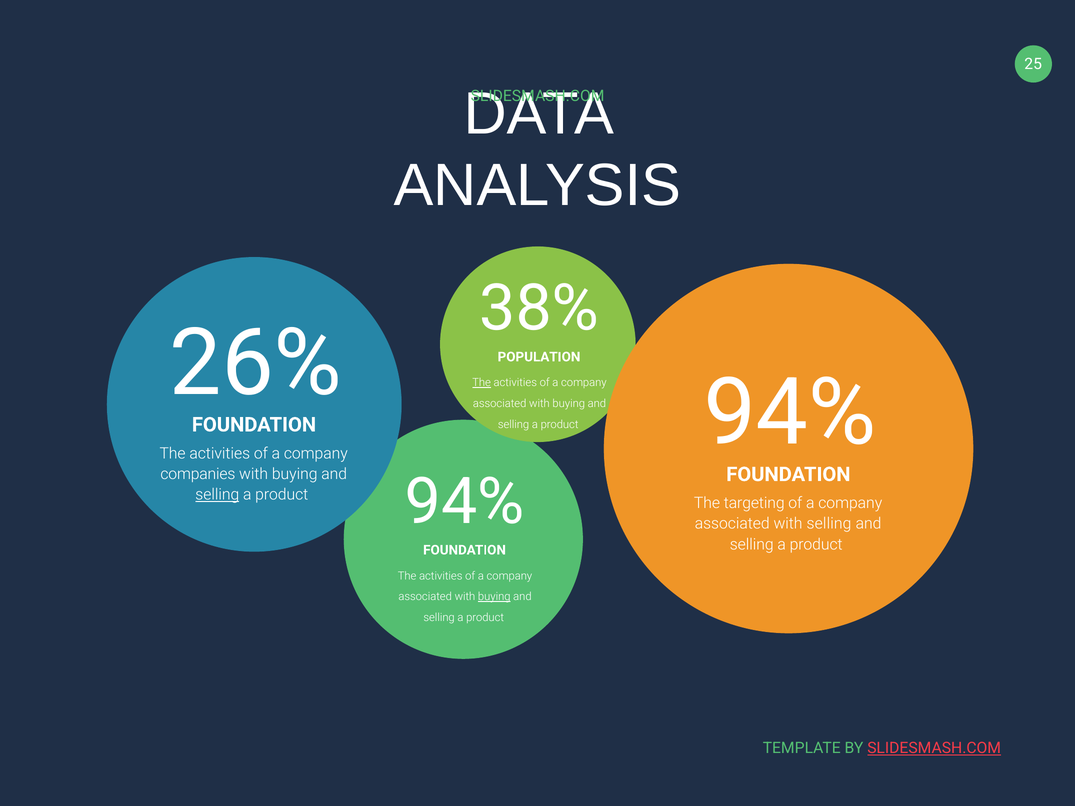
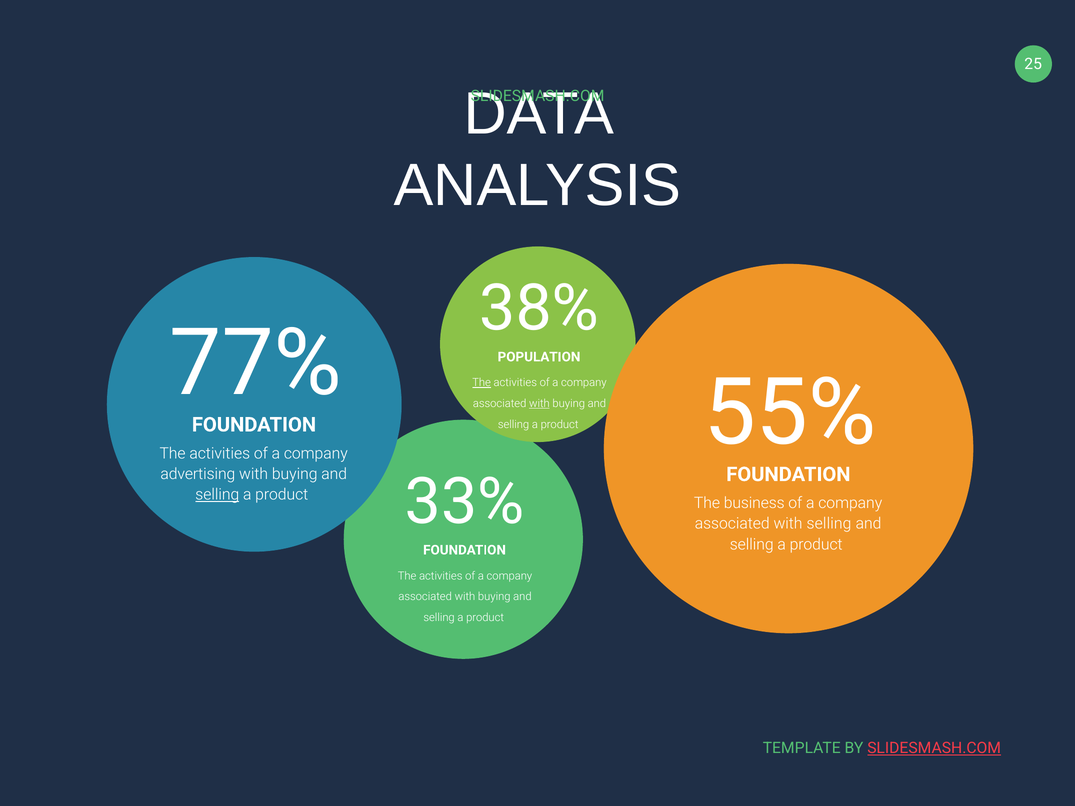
26%: 26% -> 77%
94% at (790, 413): 94% -> 55%
with at (539, 404) underline: none -> present
companies: companies -> advertising
94% at (465, 502): 94% -> 33%
targeting: targeting -> business
buying at (494, 597) underline: present -> none
